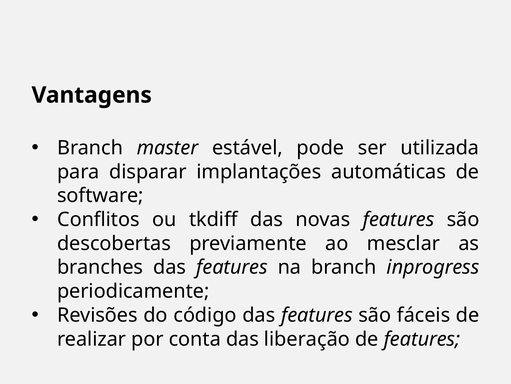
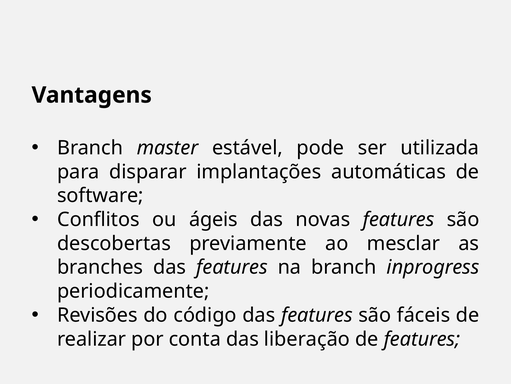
tkdiff: tkdiff -> ágeis
